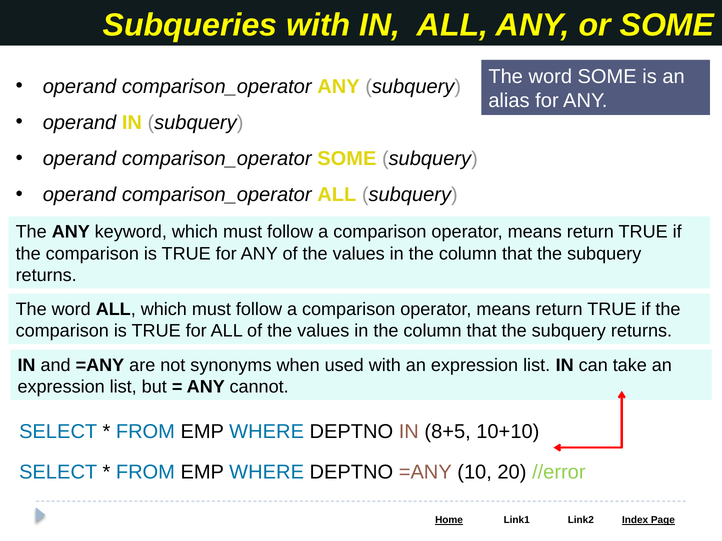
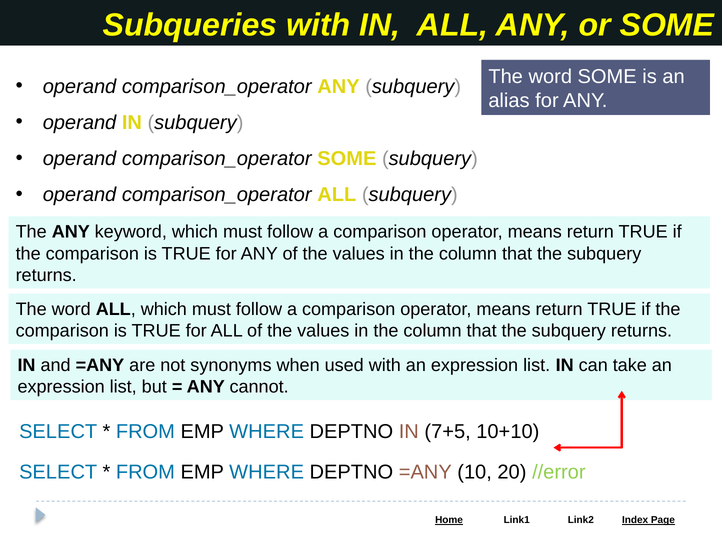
8+5: 8+5 -> 7+5
